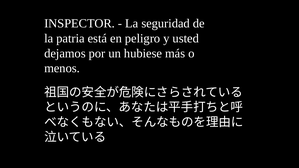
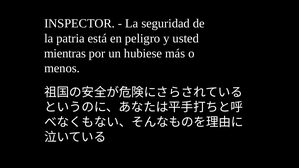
dejamos: dejamos -> mientras
